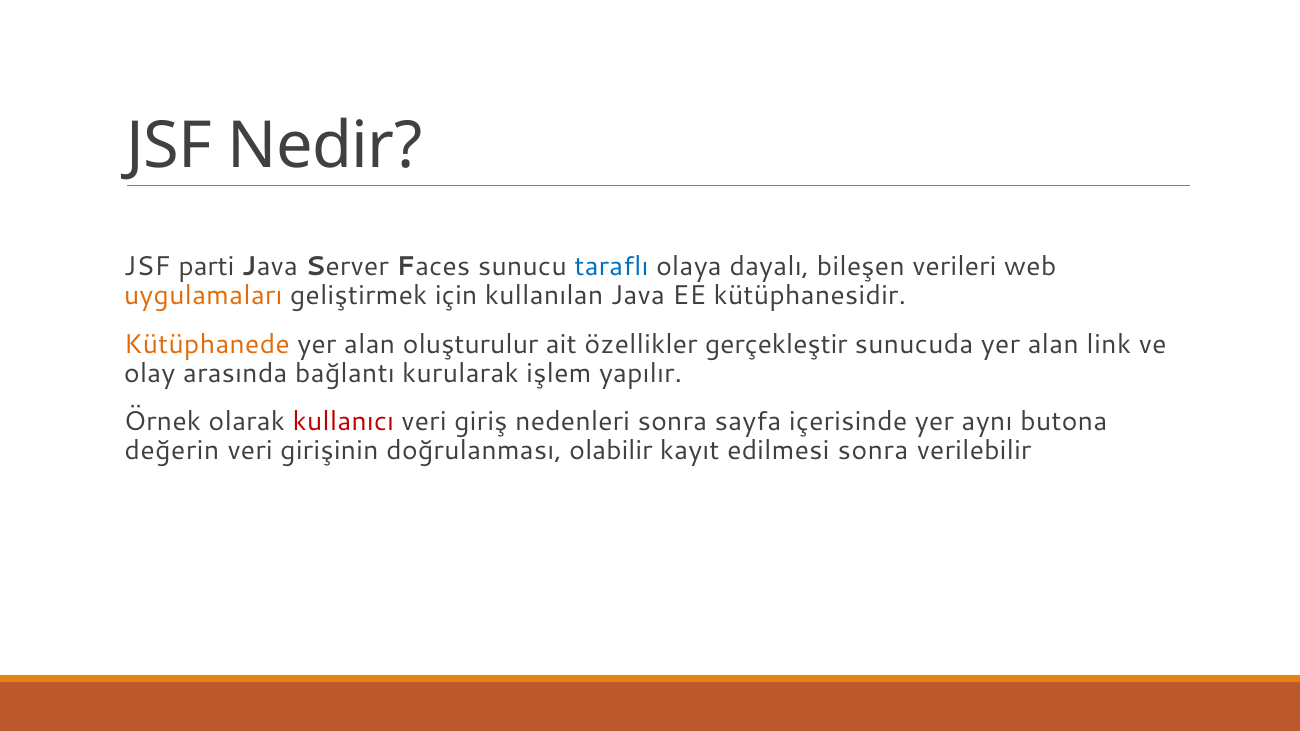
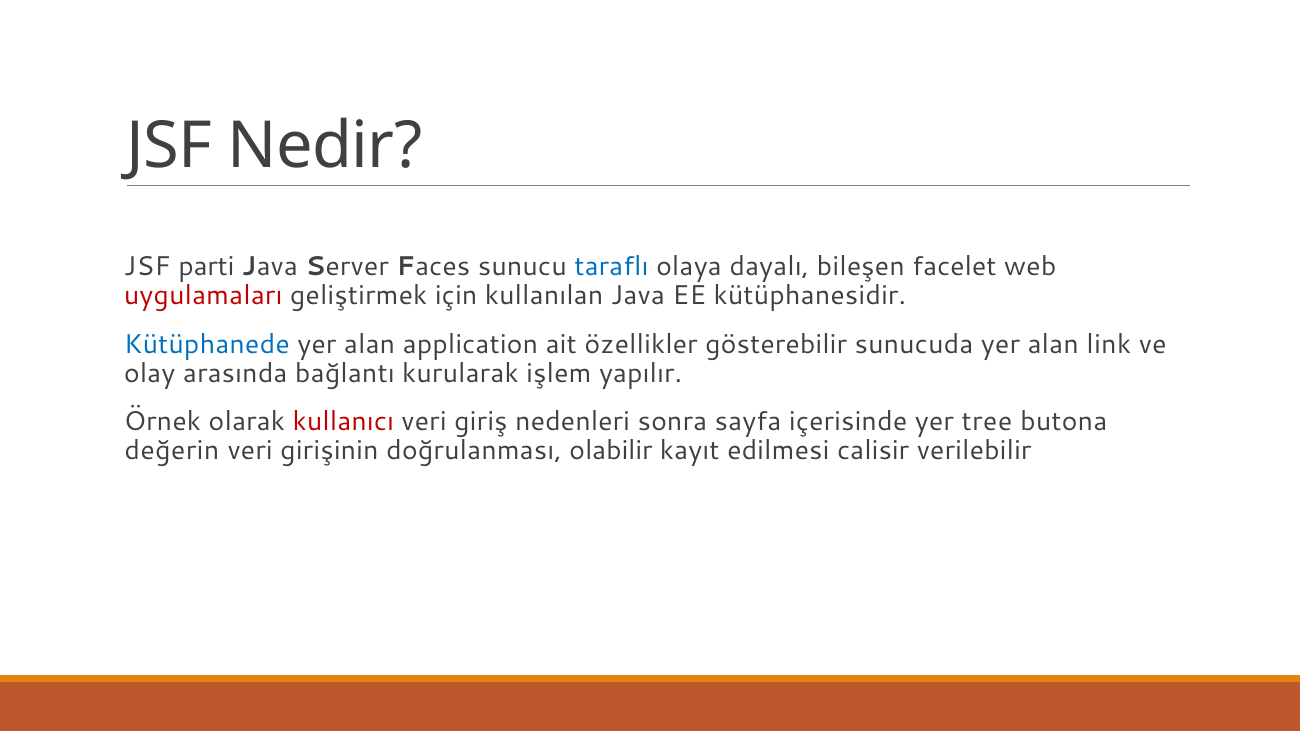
verileri: verileri -> facelet
uygulamaları colour: orange -> red
Kütüphanede colour: orange -> blue
oluşturulur: oluşturulur -> application
gerçekleştir: gerçekleştir -> gösterebilir
aynı: aynı -> tree
edilmesi sonra: sonra -> calisir
